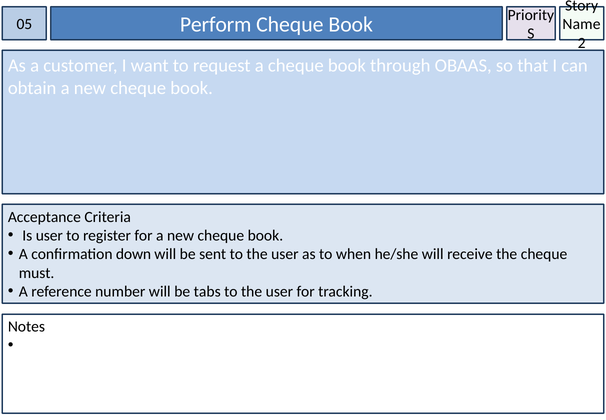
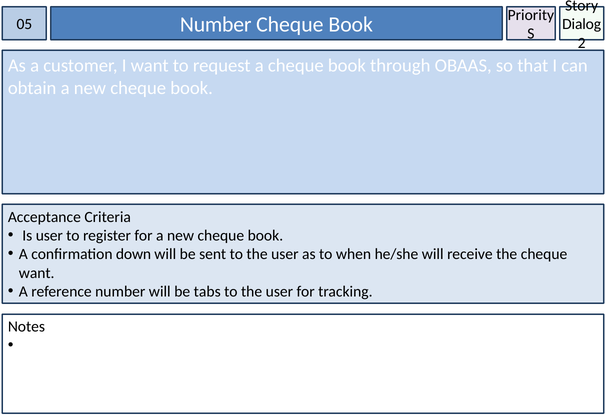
05 Perform: Perform -> Number
Name: Name -> Dialog
must at (37, 273): must -> want
